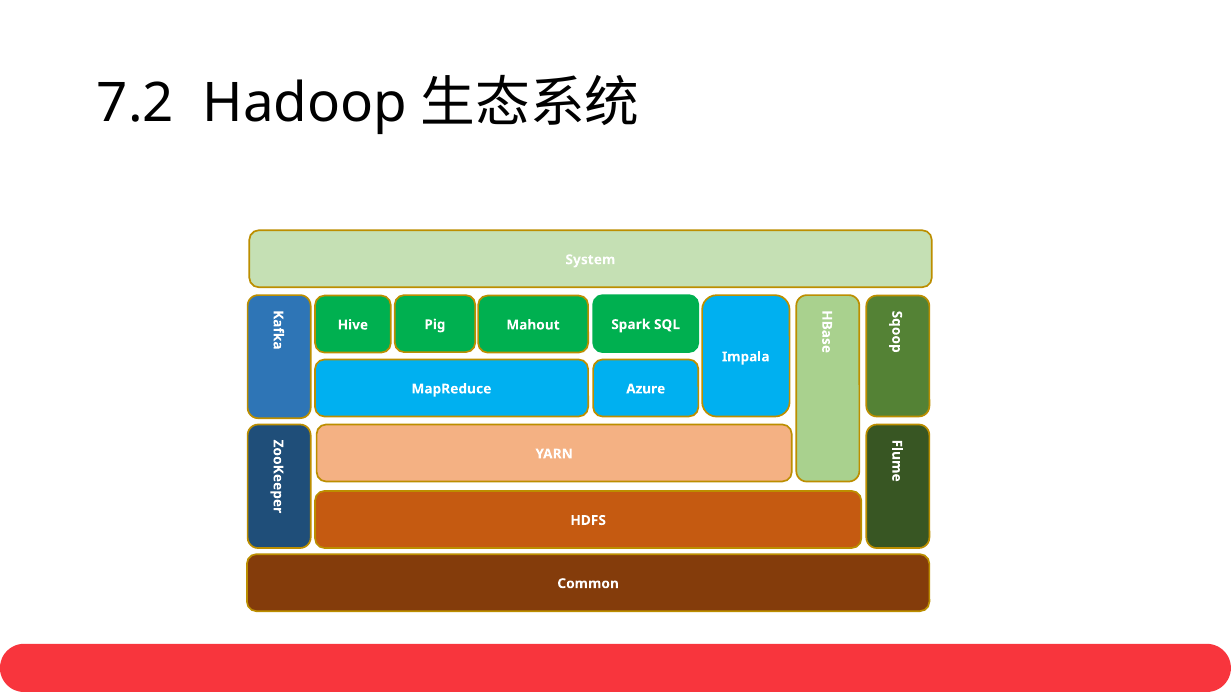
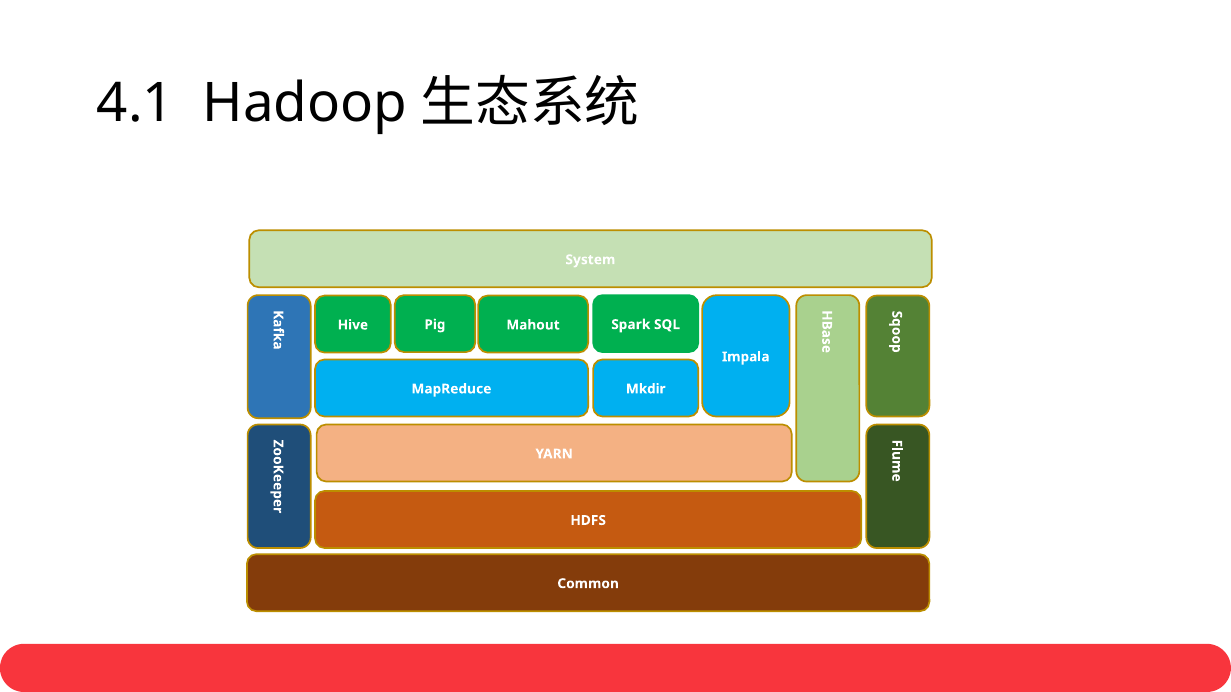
7.2: 7.2 -> 4.1
Azure: Azure -> Mkdir
